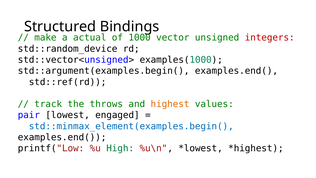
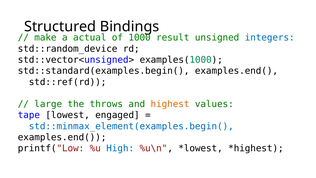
vector: vector -> result
integers colour: red -> blue
std::argument(examples.begin(: std::argument(examples.begin( -> std::standard(examples.begin(
track: track -> large
pair: pair -> tape
High colour: green -> blue
